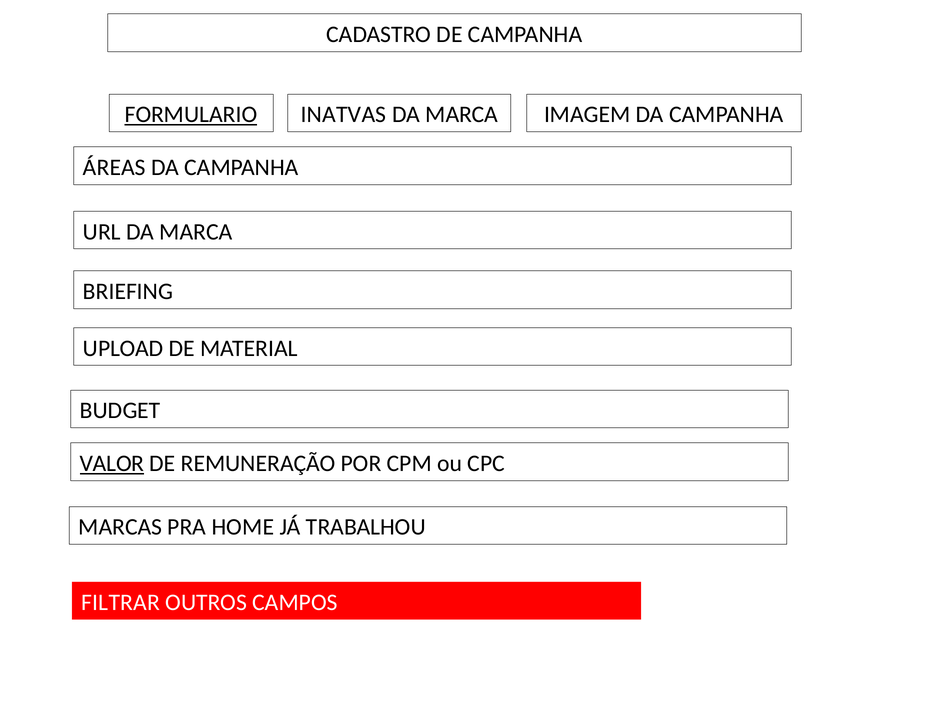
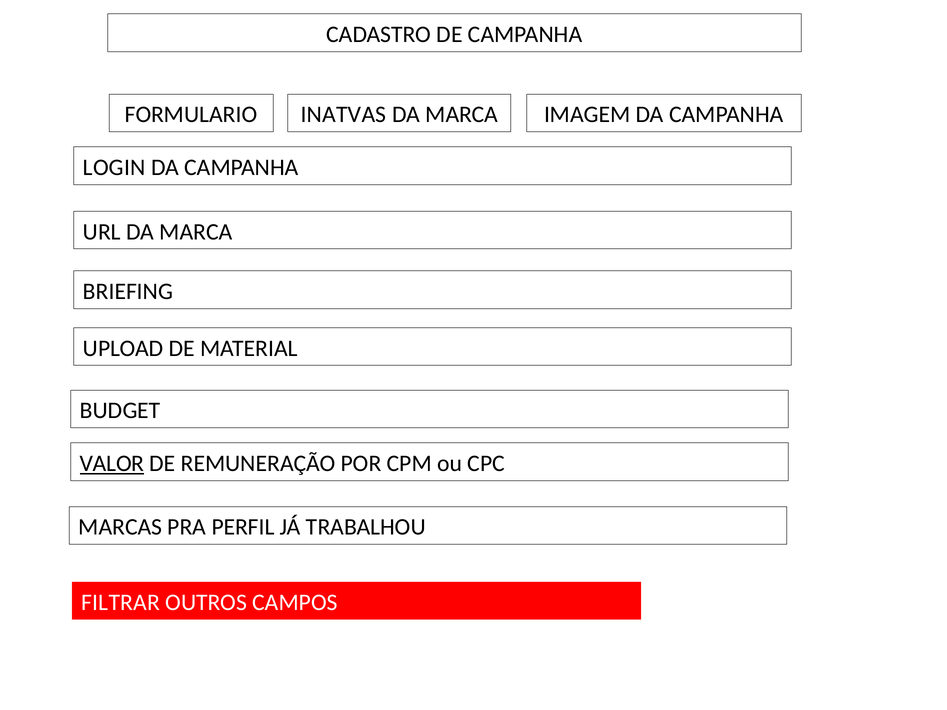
FORMULARIO underline: present -> none
ÁREAS: ÁREAS -> LOGIN
HOME: HOME -> PERFIL
